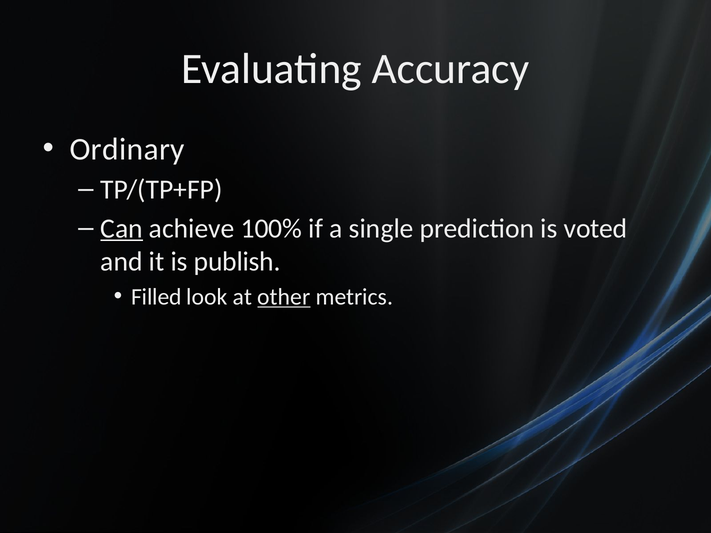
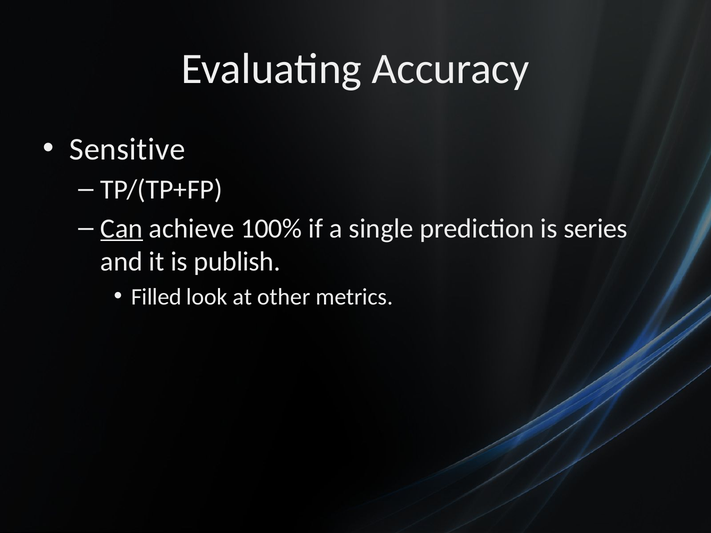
Ordinary: Ordinary -> Sensitive
voted: voted -> series
other underline: present -> none
